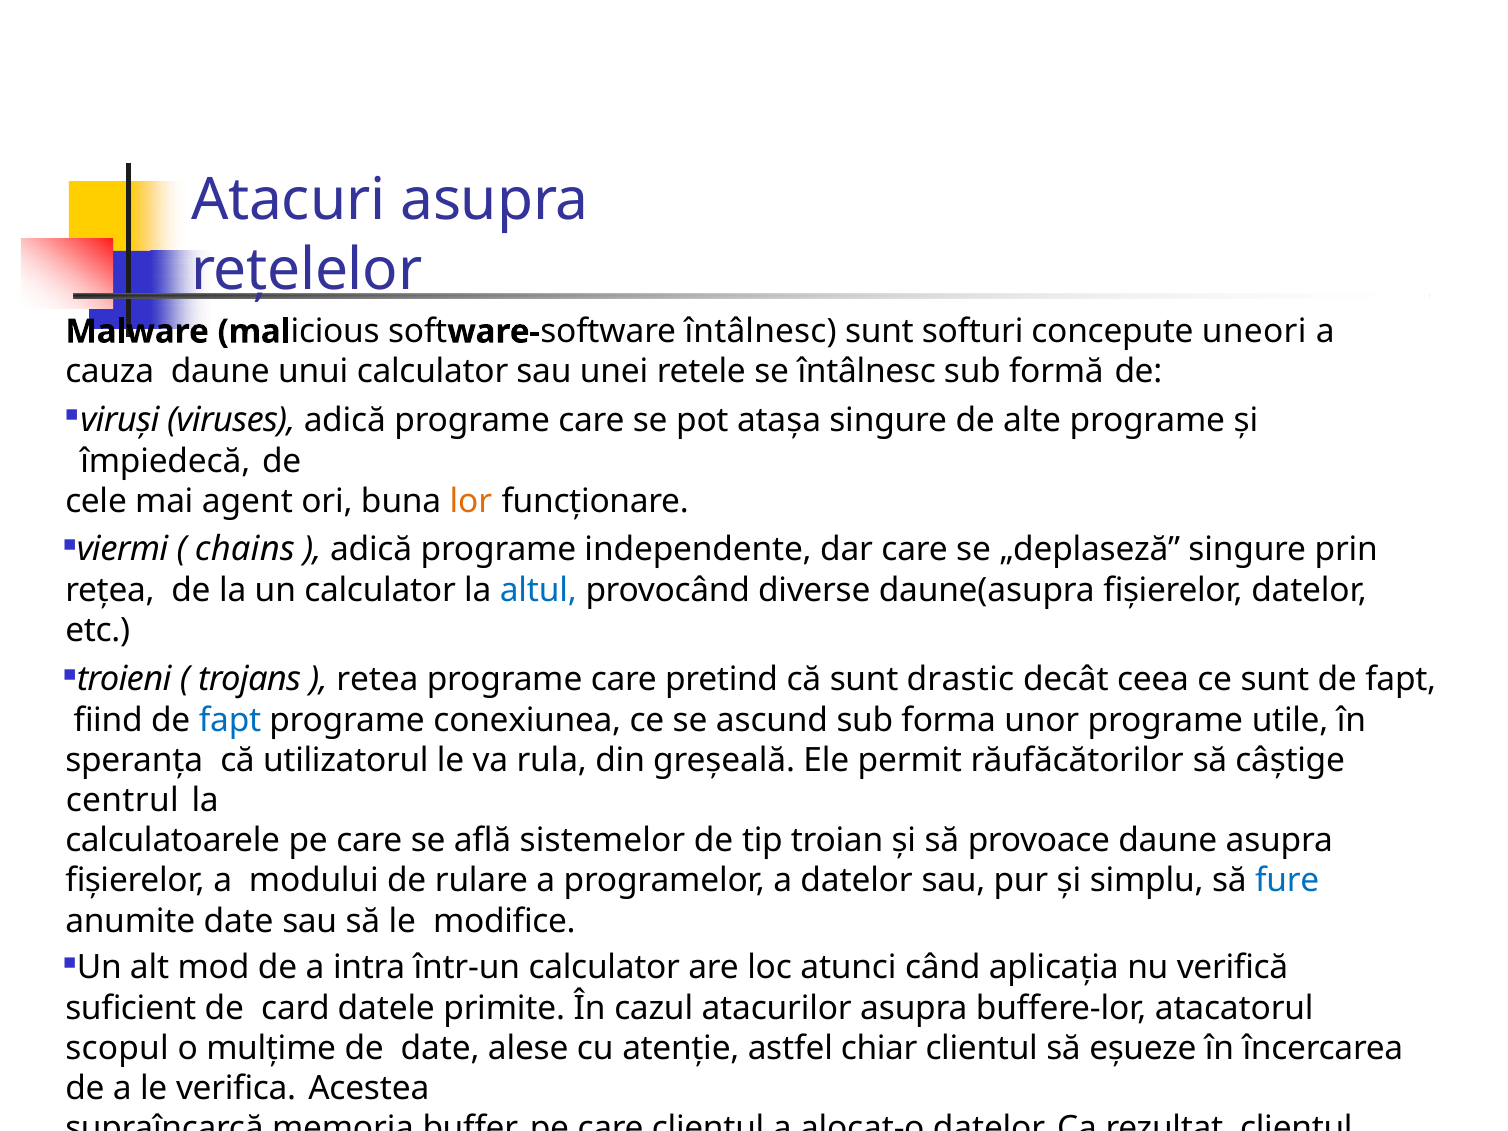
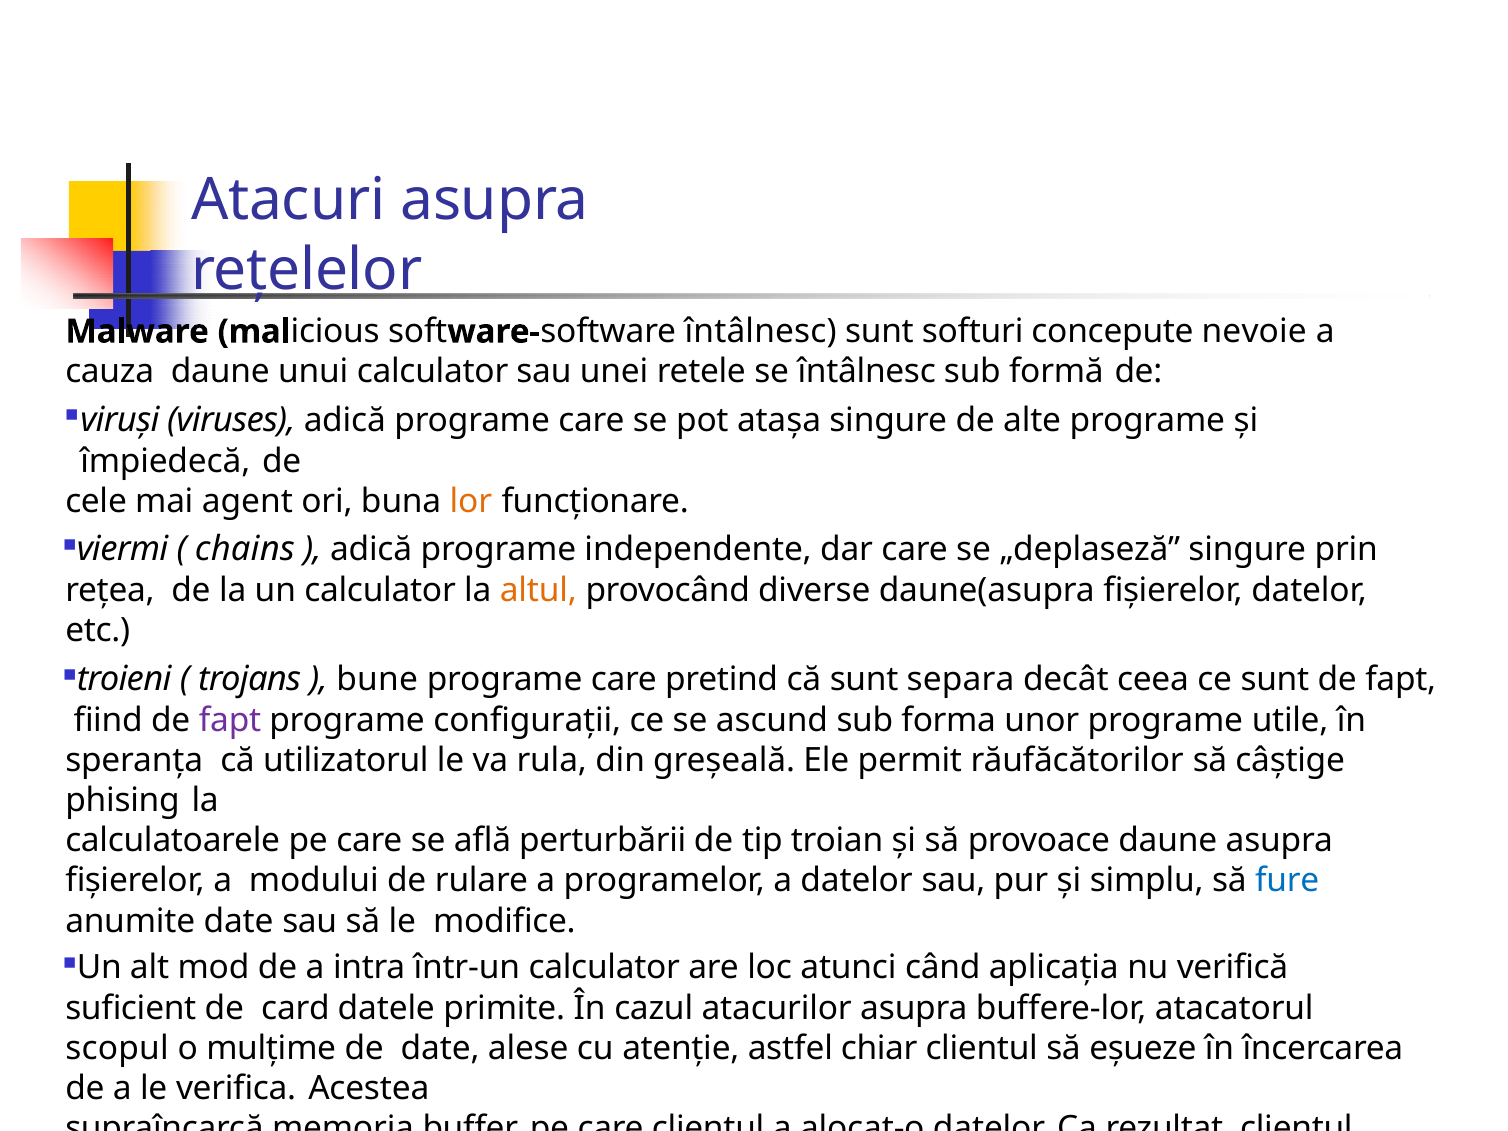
uneori: uneori -> nevoie
altul colour: blue -> orange
retea: retea -> bune
drastic: drastic -> separa
fapt at (230, 720) colour: blue -> purple
conexiunea: conexiunea -> configuraţii
centrul: centrul -> phising
sistemelor: sistemelor -> perturbării
